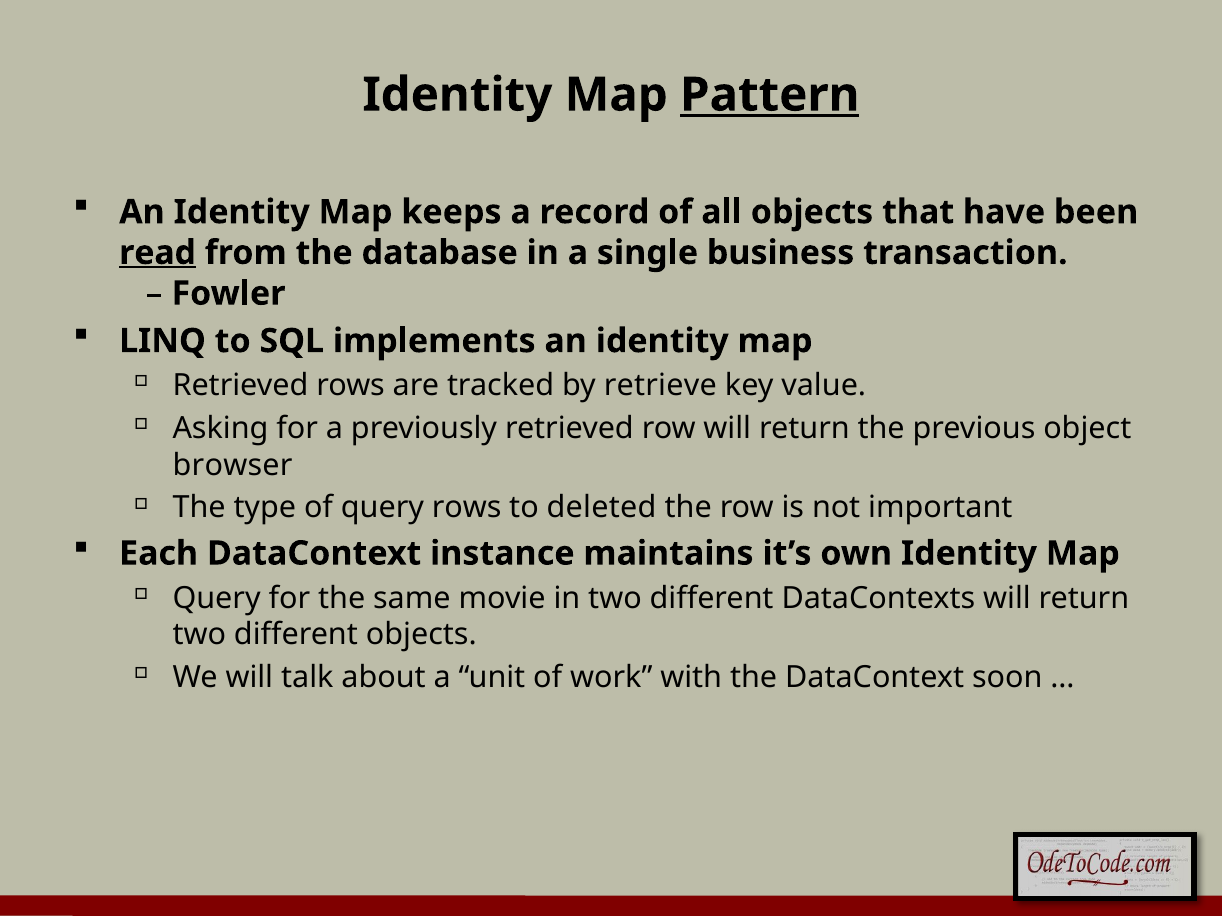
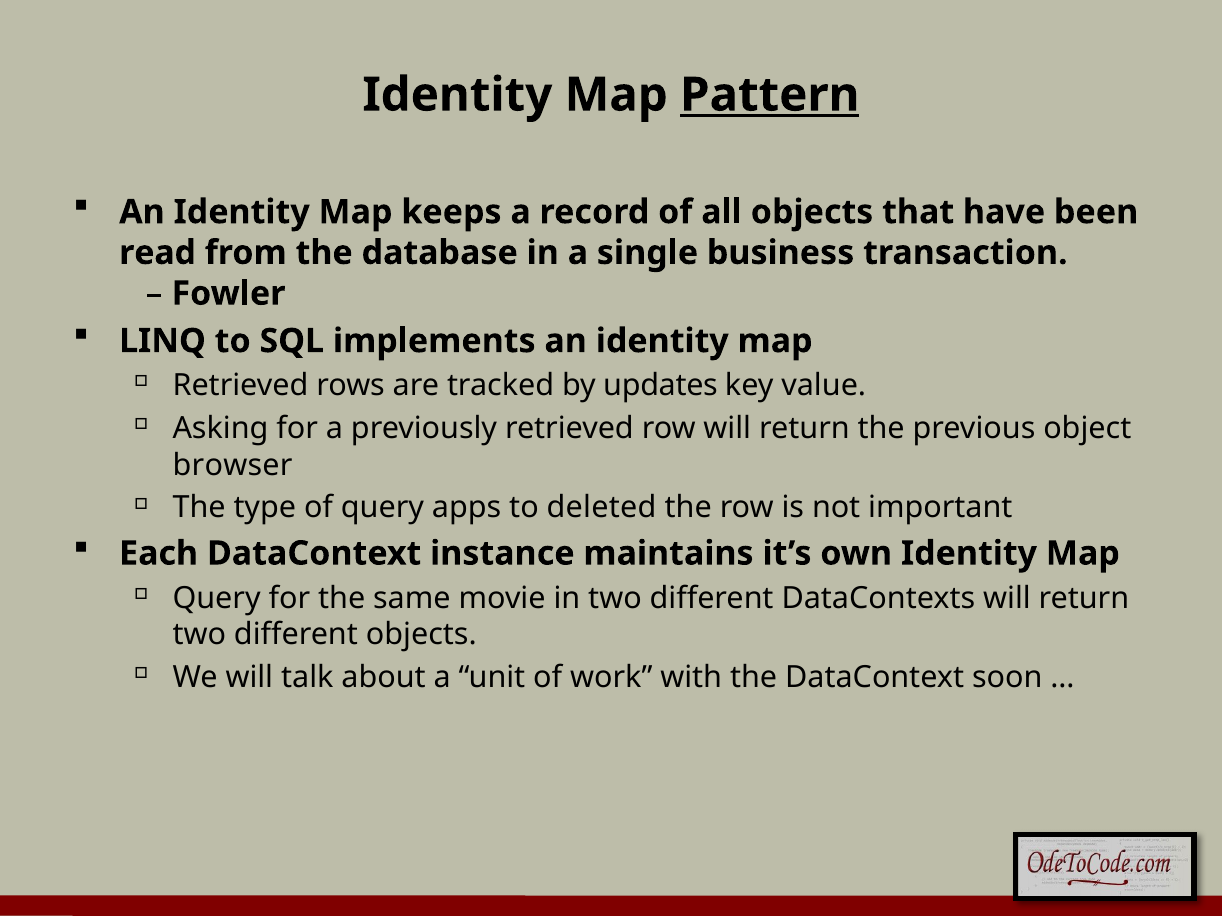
read underline: present -> none
retrieve: retrieve -> updates
query rows: rows -> apps
